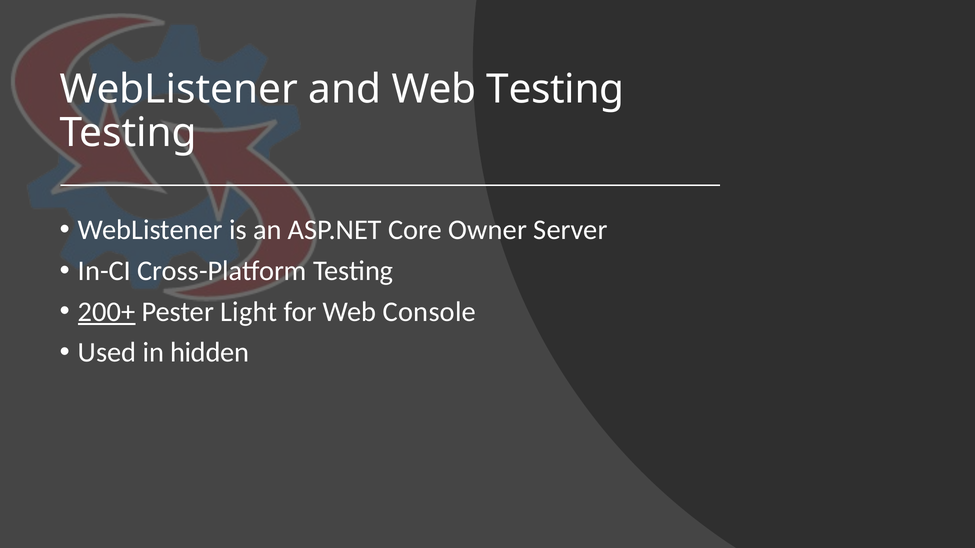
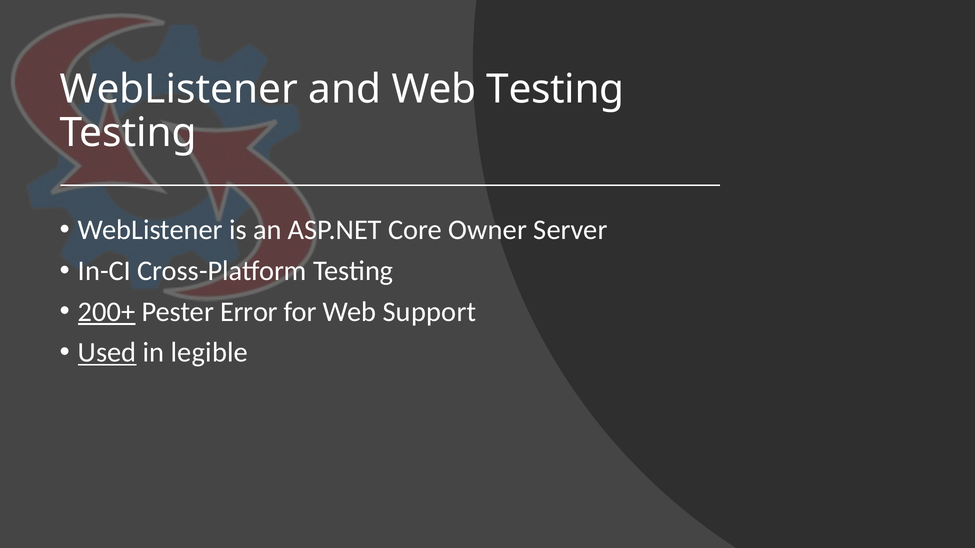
Light: Light -> Error
Console: Console -> Support
Used underline: none -> present
hidden: hidden -> legible
